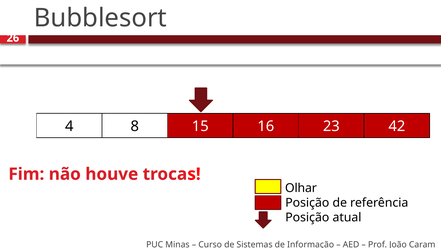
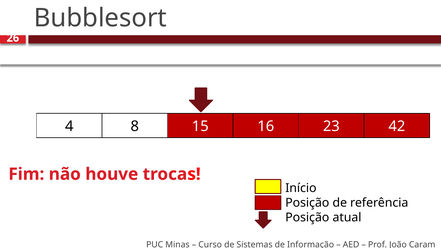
Olhar: Olhar -> Início
